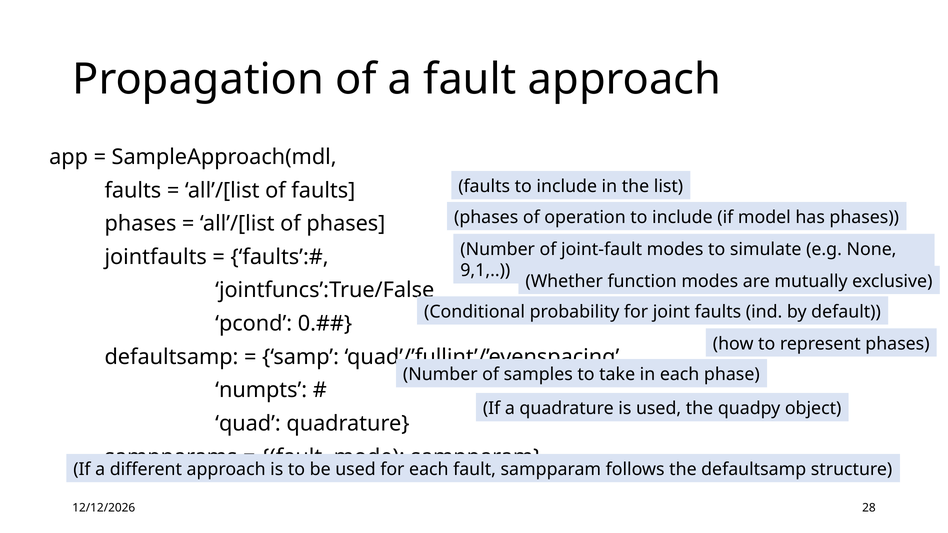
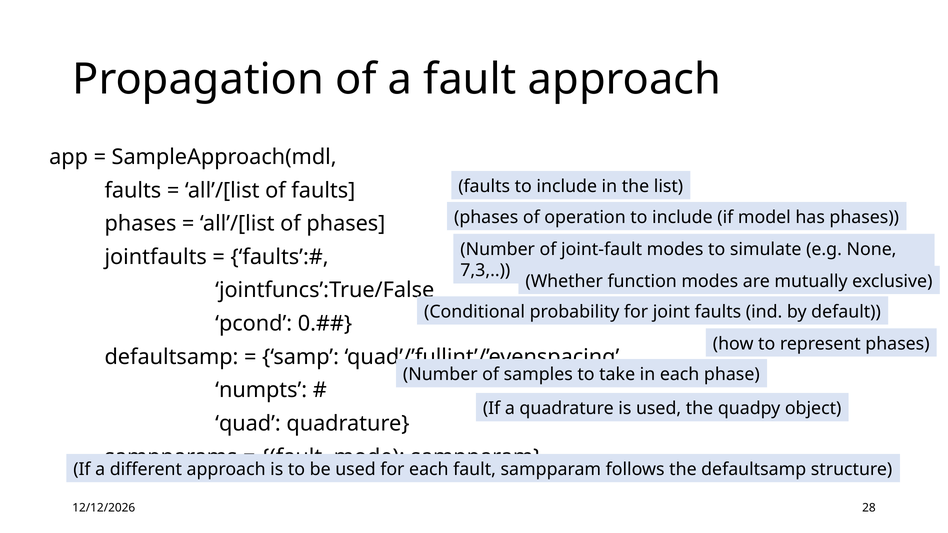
9,1: 9,1 -> 7,3
